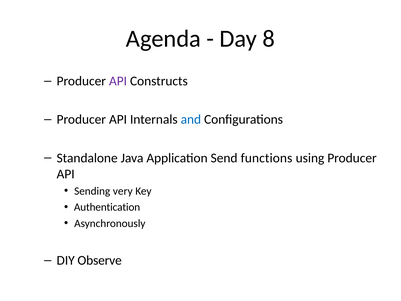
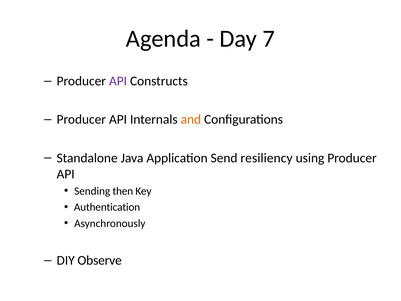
8: 8 -> 7
and colour: blue -> orange
functions: functions -> resiliency
very: very -> then
